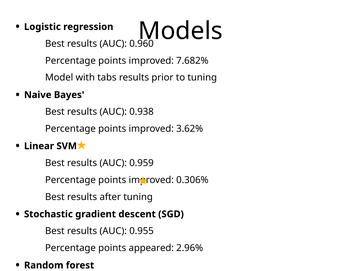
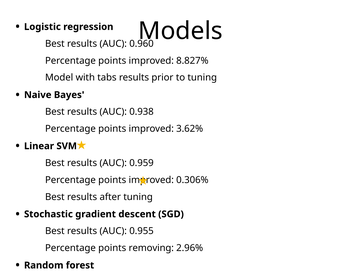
7.682%: 7.682% -> 8.827%
appeared: appeared -> removing
